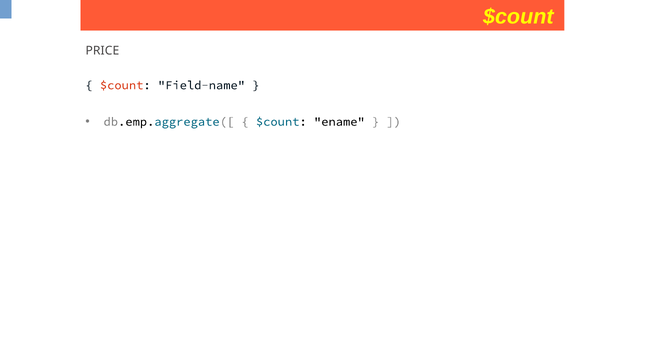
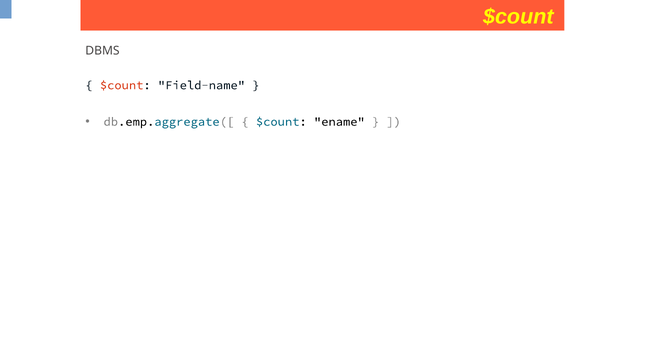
PRICE: PRICE -> DBMS
